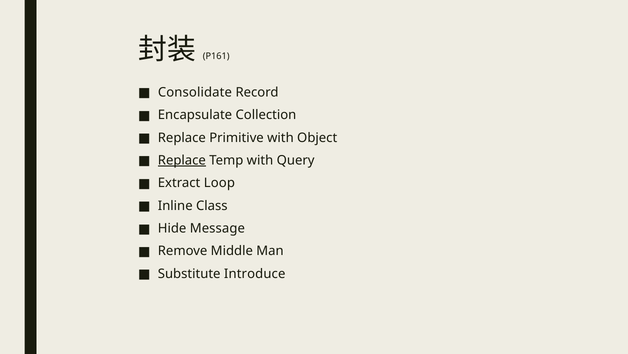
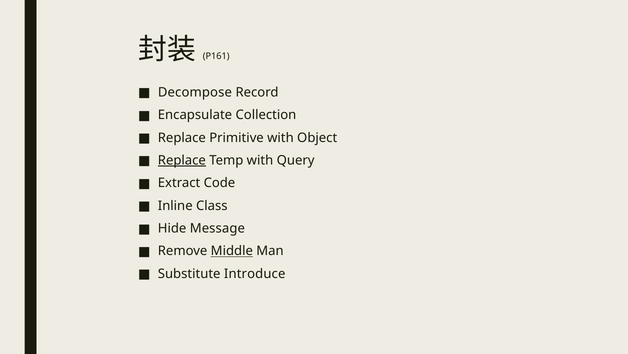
Consolidate: Consolidate -> Decompose
Loop: Loop -> Code
Middle underline: none -> present
